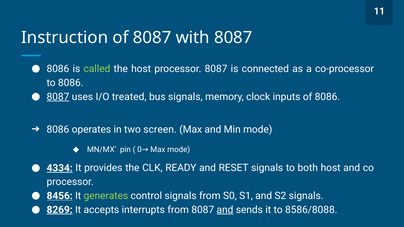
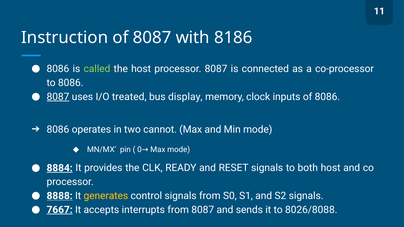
with 8087: 8087 -> 8186
bus signals: signals -> display
screen: screen -> cannot
4334: 4334 -> 8884
8456: 8456 -> 8888
generates colour: light green -> yellow
8269: 8269 -> 7667
and at (225, 210) underline: present -> none
8586/8088: 8586/8088 -> 8026/8088
